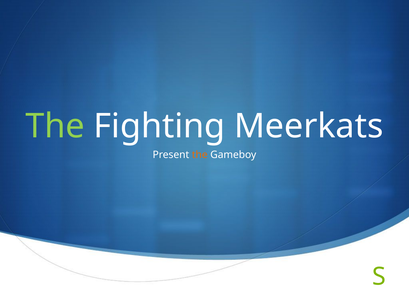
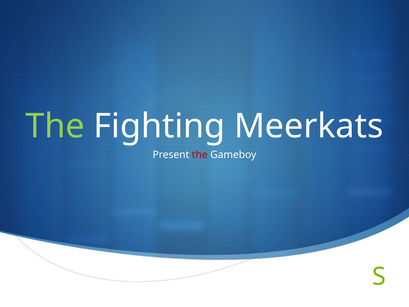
the at (200, 155) colour: orange -> red
